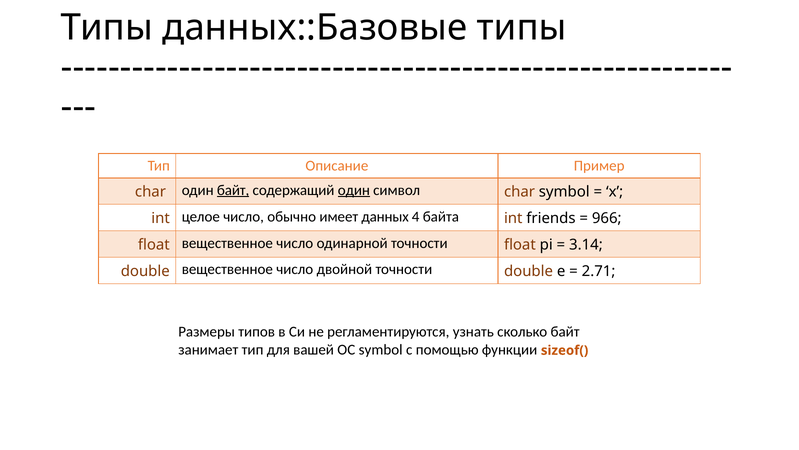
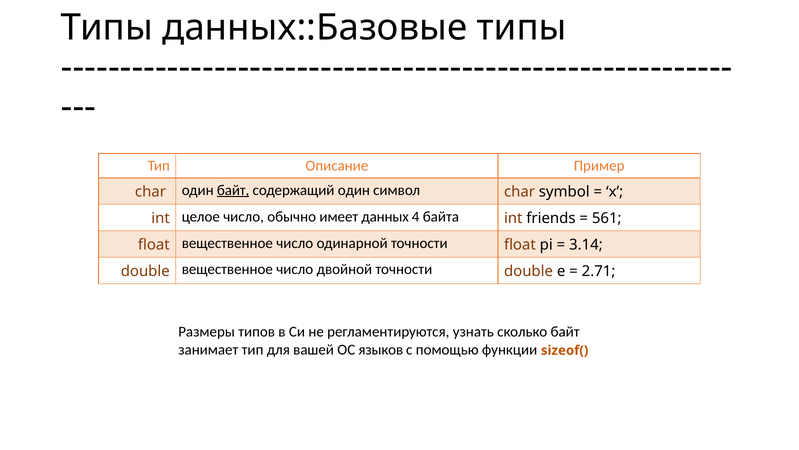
один at (354, 190) underline: present -> none
966: 966 -> 561
ОС symbol: symbol -> языков
